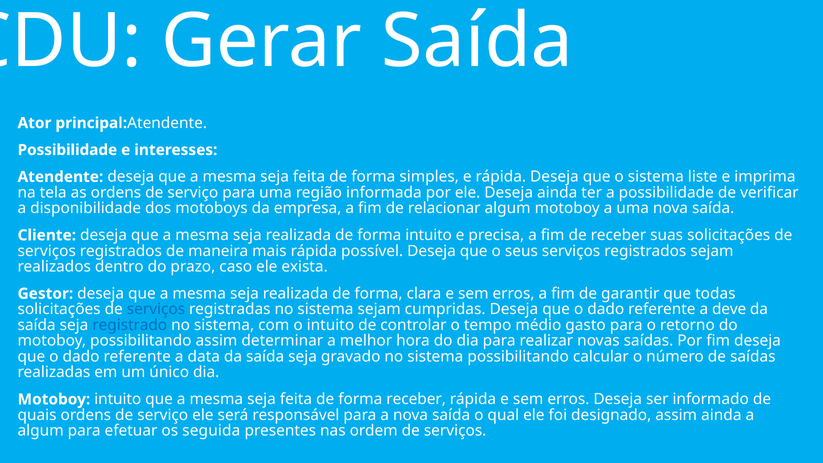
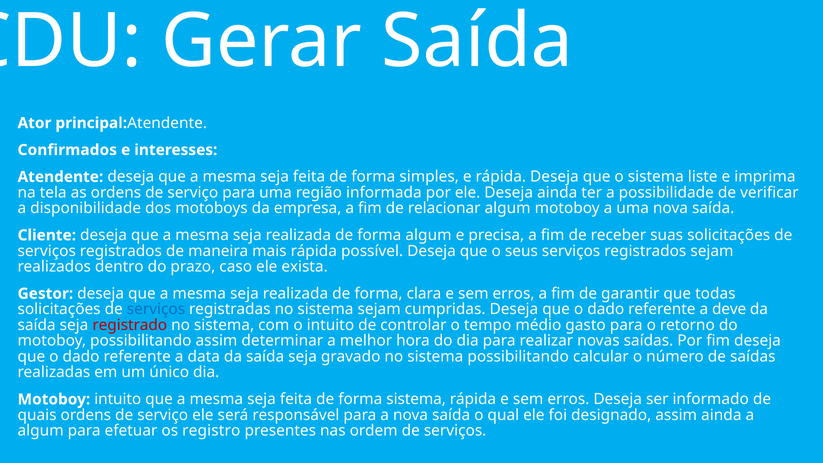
Possibilidade at (67, 150): Possibilidade -> Confirmados
forma intuito: intuito -> algum
registrado colour: blue -> red
forma receber: receber -> sistema
seguida: seguida -> registro
